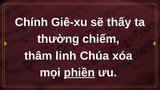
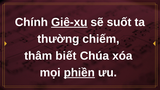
Giê-xu underline: none -> present
thấy: thấy -> suốt
linh: linh -> biết
